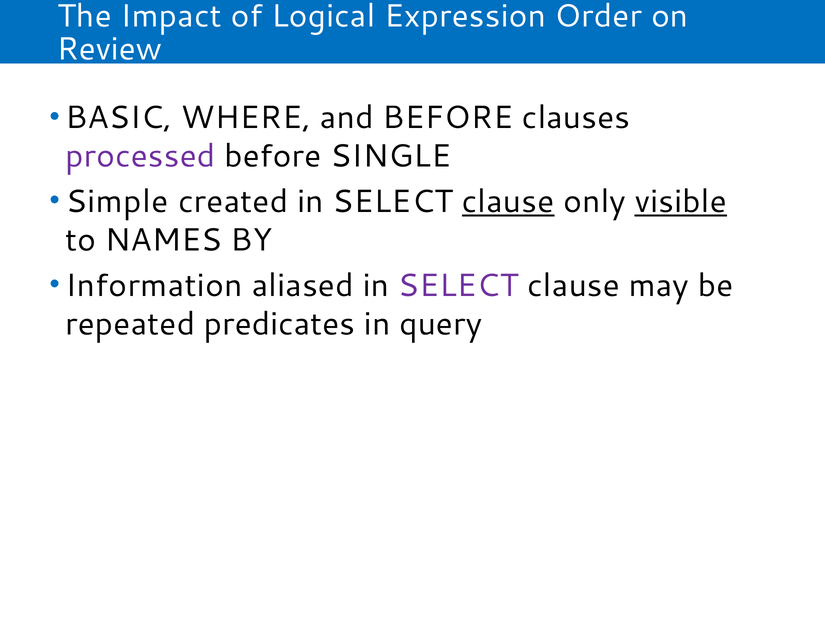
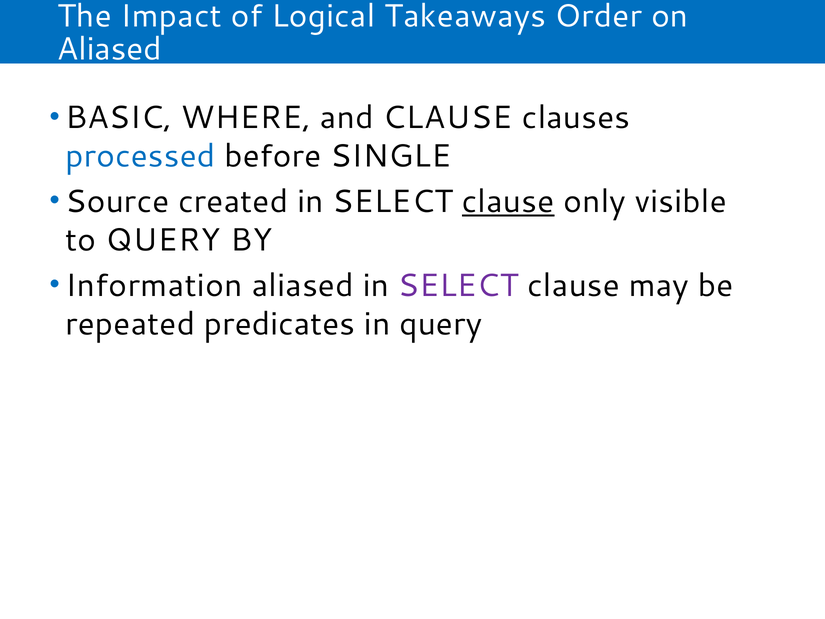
Expression: Expression -> Takeaways
Review at (109, 49): Review -> Aliased
and BEFORE: BEFORE -> CLAUSE
processed colour: purple -> blue
Simple: Simple -> Source
visible underline: present -> none
to NAMES: NAMES -> QUERY
